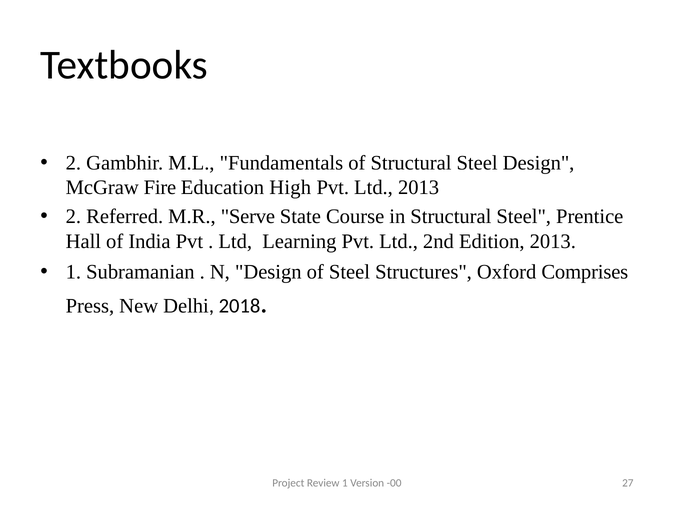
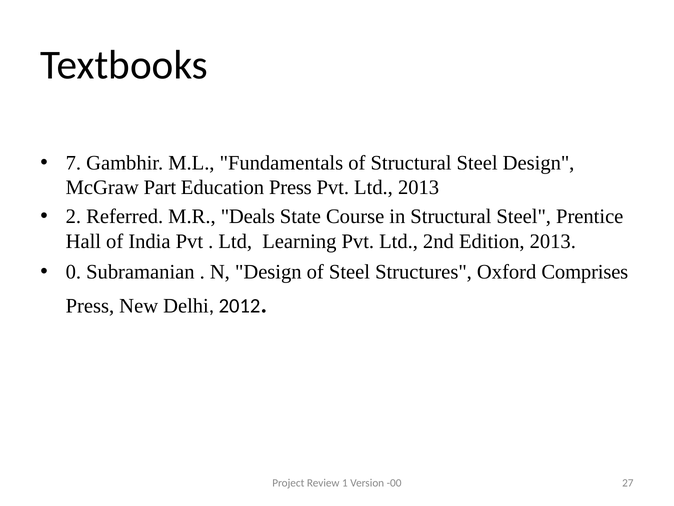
2 at (73, 163): 2 -> 7
Fire: Fire -> Part
Education High: High -> Press
Serve: Serve -> Deals
1 at (73, 272): 1 -> 0
2018: 2018 -> 2012
